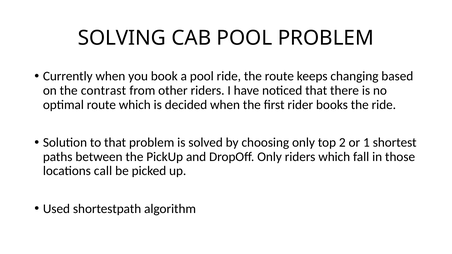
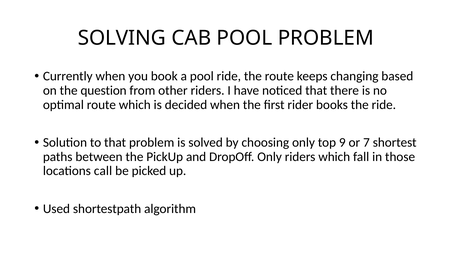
contrast: contrast -> question
2: 2 -> 9
1: 1 -> 7
